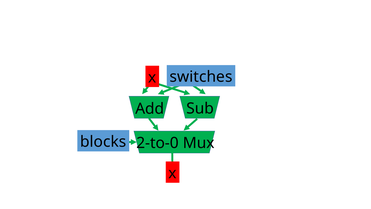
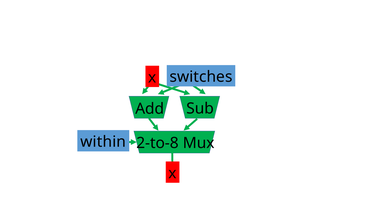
blocks: blocks -> within
2-to-0: 2-to-0 -> 2-to-8
